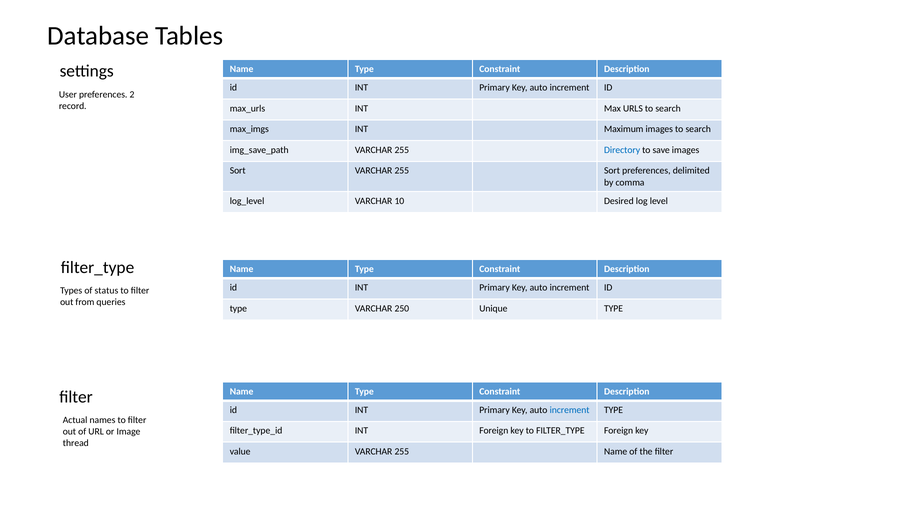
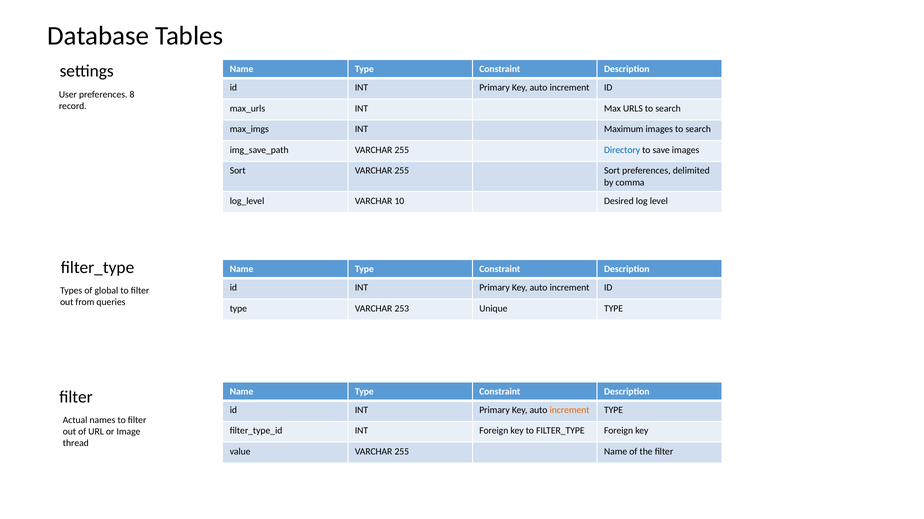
2: 2 -> 8
status: status -> global
250: 250 -> 253
increment at (570, 411) colour: blue -> orange
